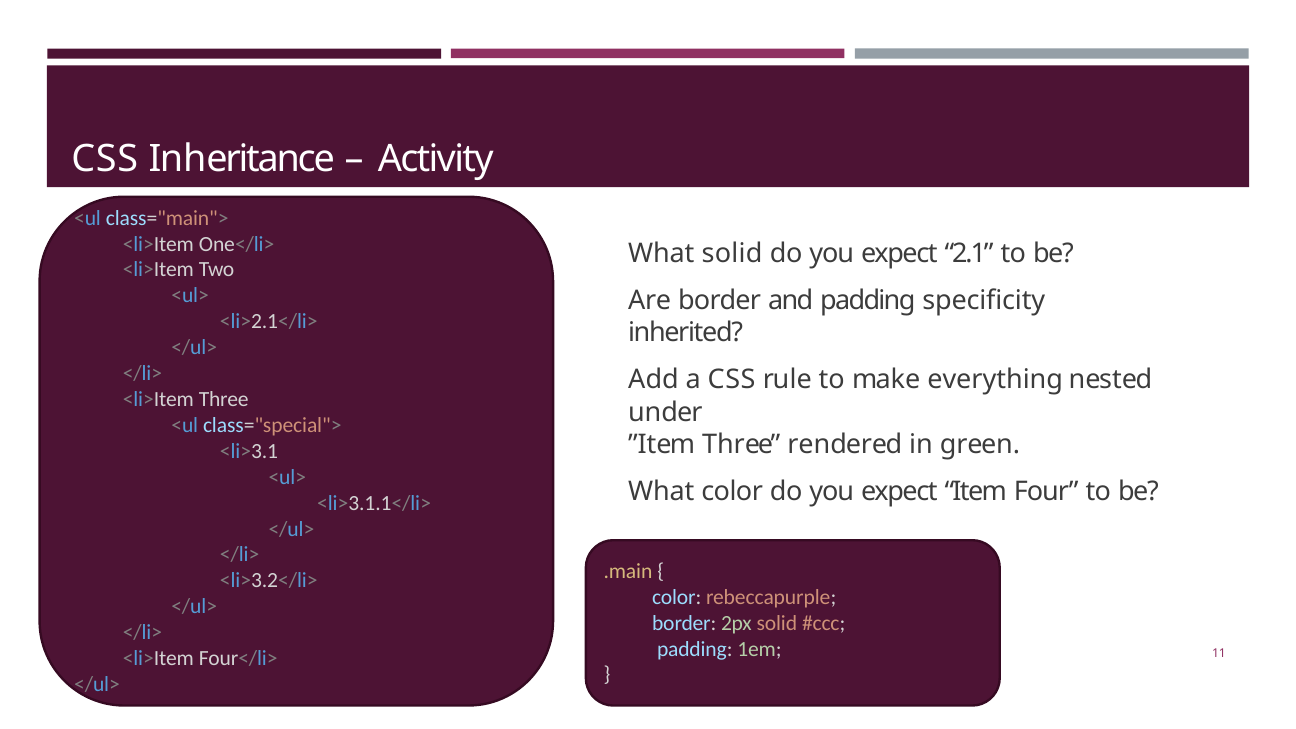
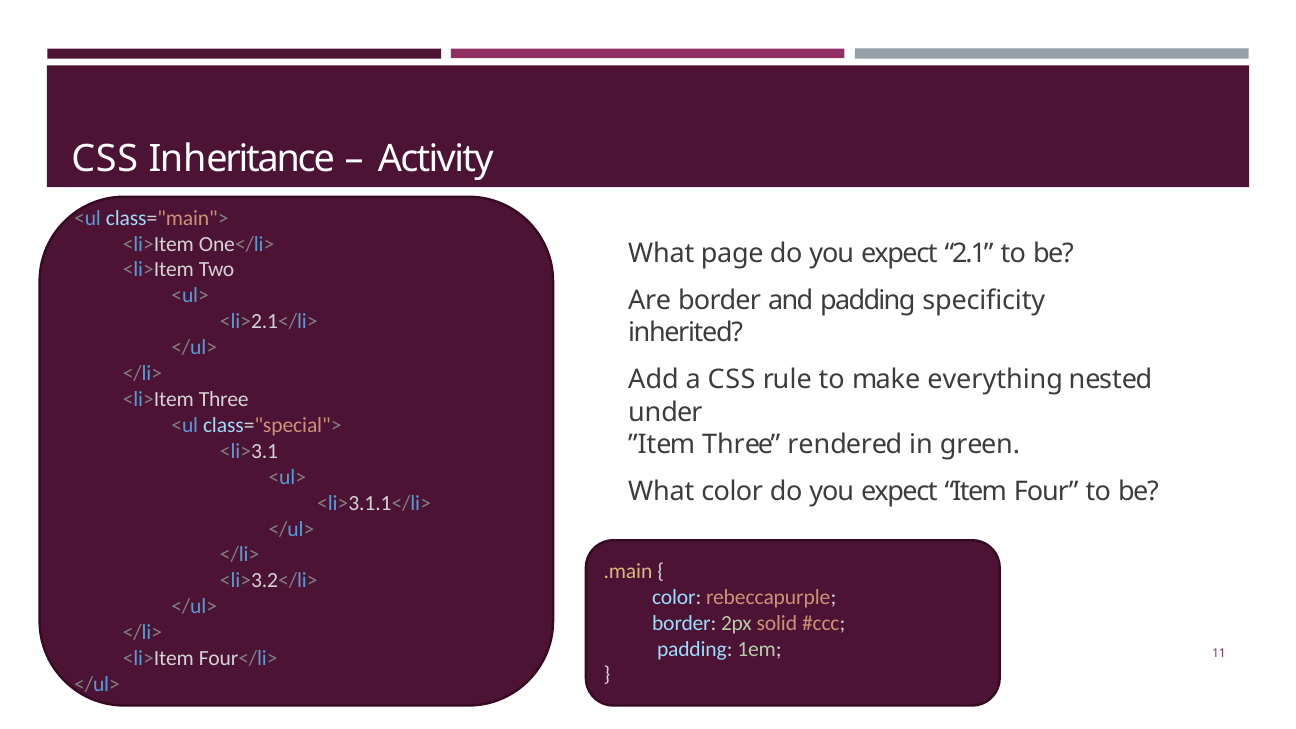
What solid: solid -> page
